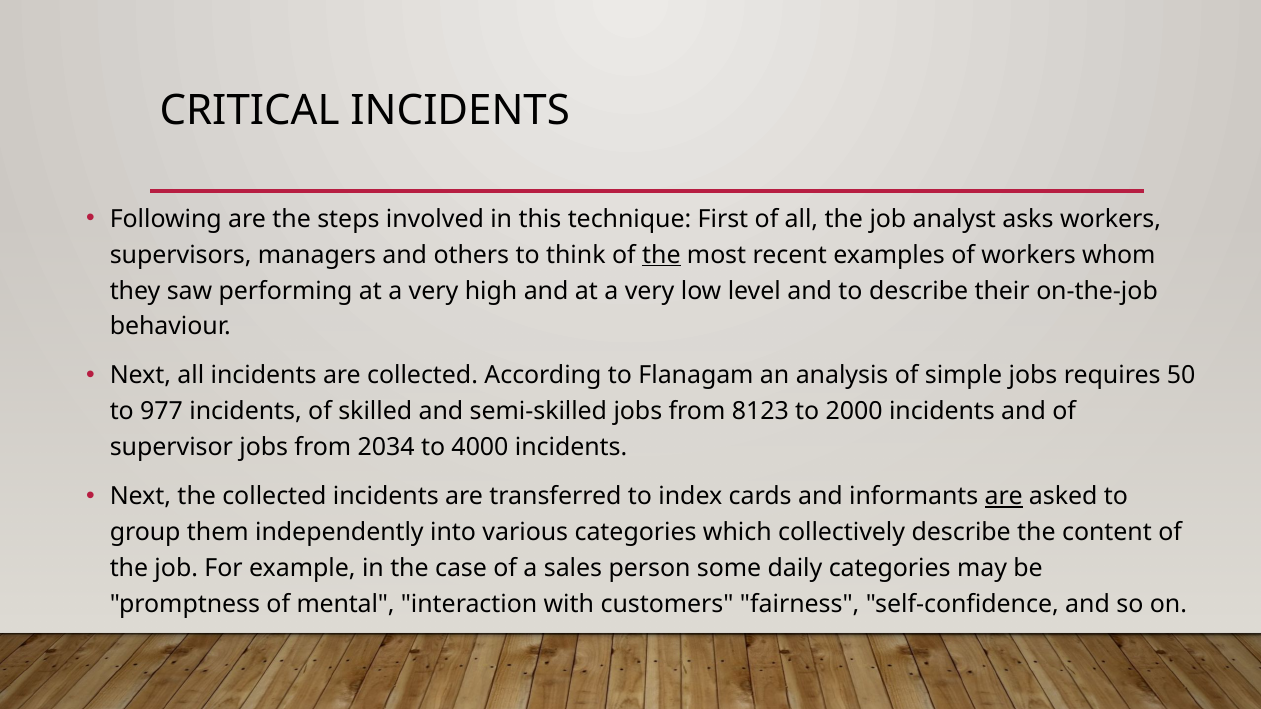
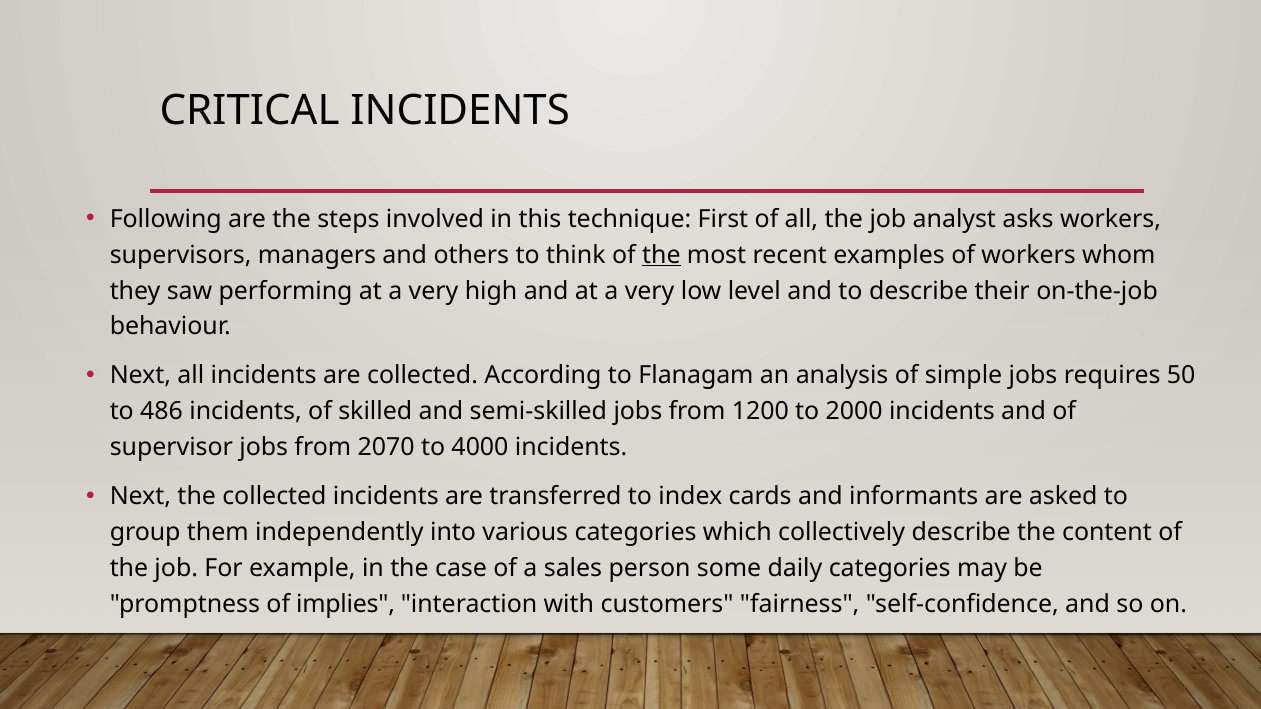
977: 977 -> 486
8123: 8123 -> 1200
2034: 2034 -> 2070
are at (1004, 497) underline: present -> none
mental: mental -> implies
